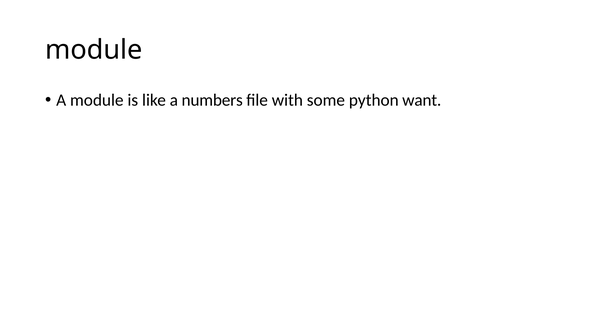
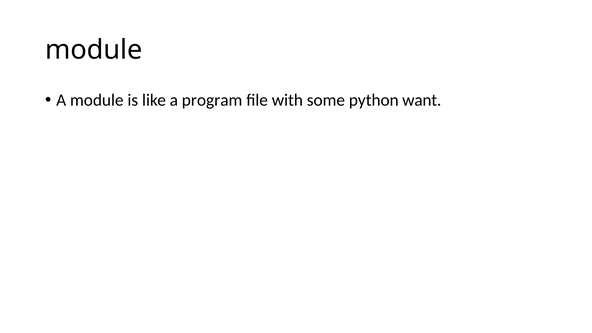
numbers: numbers -> program
